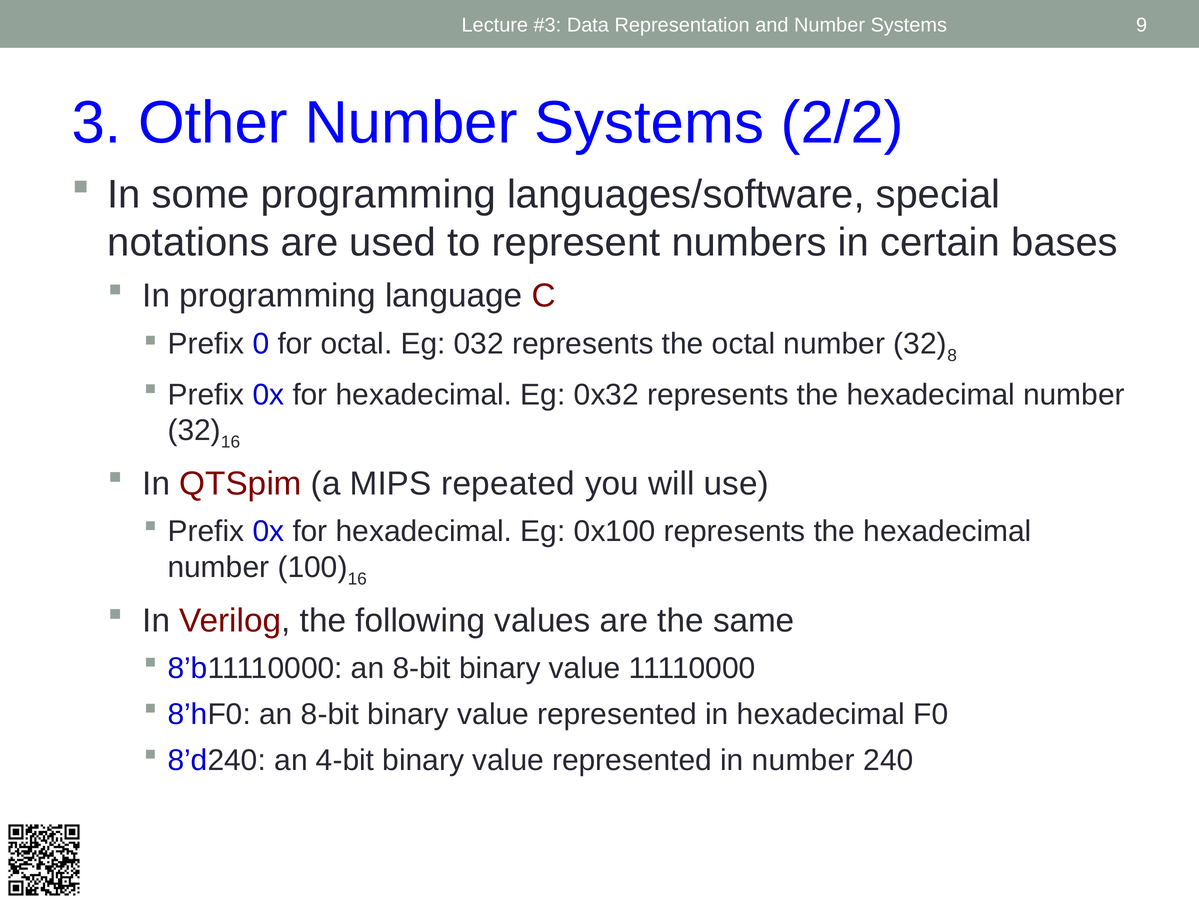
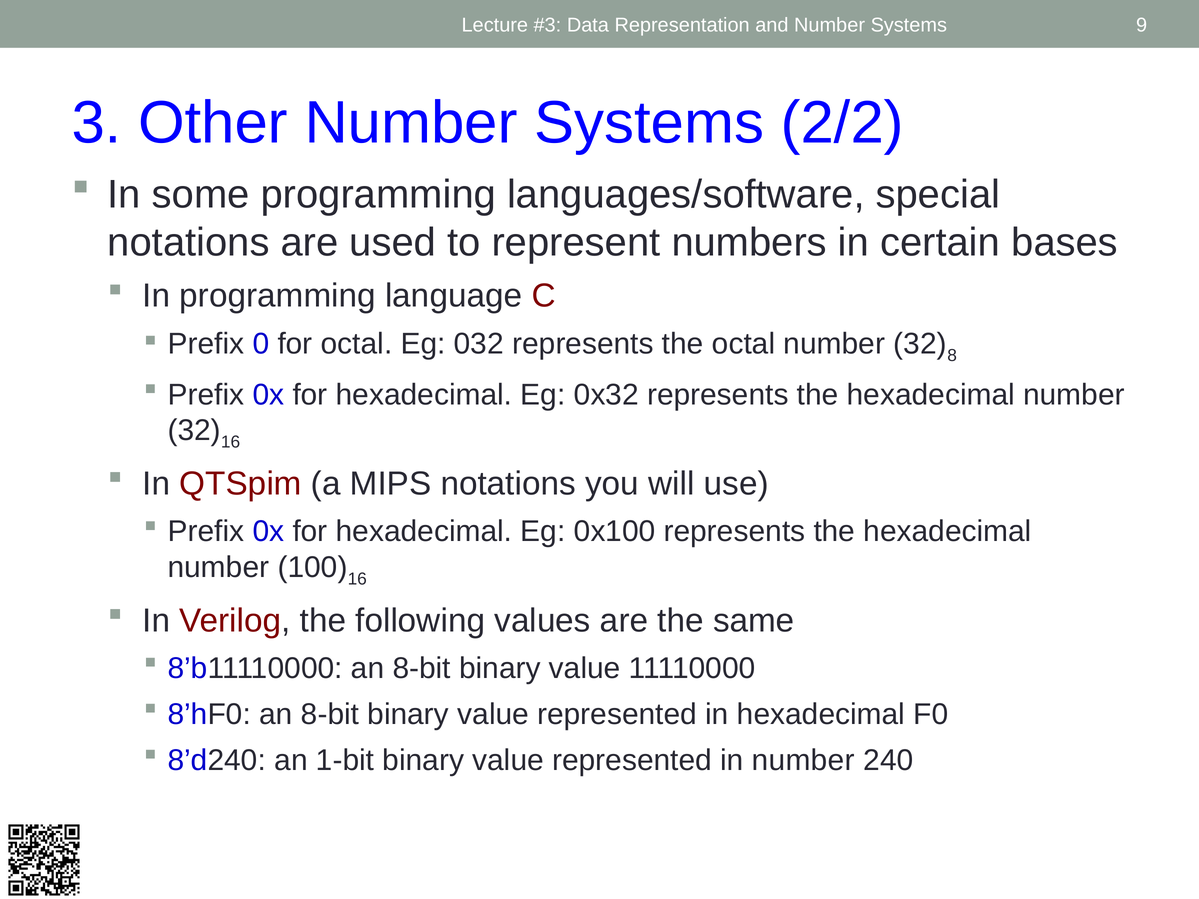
MIPS repeated: repeated -> notations
4-bit: 4-bit -> 1-bit
